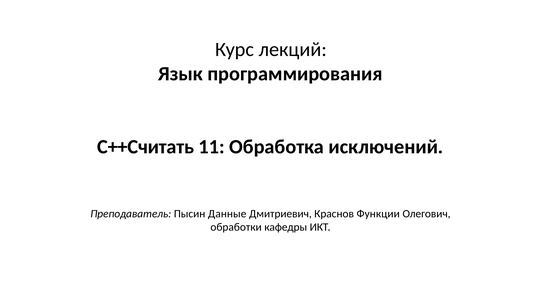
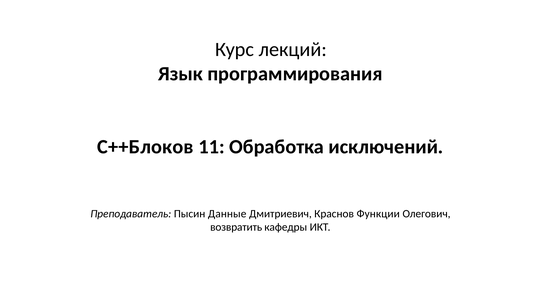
C++Считать: C++Считать -> C++Блоков
обработки: обработки -> возвратить
